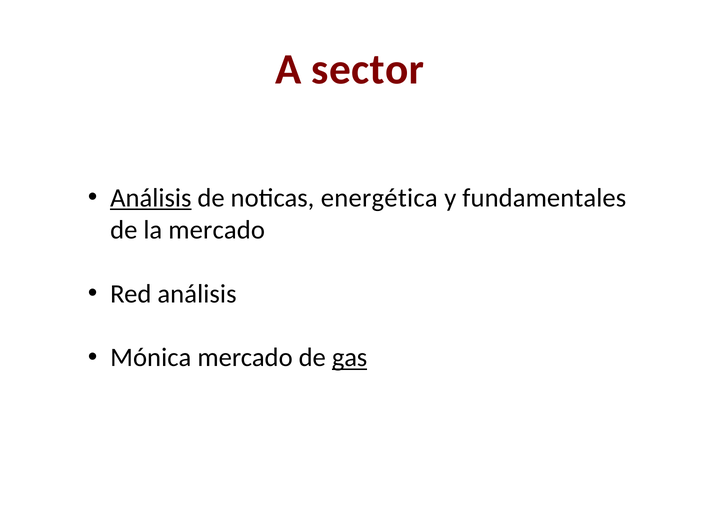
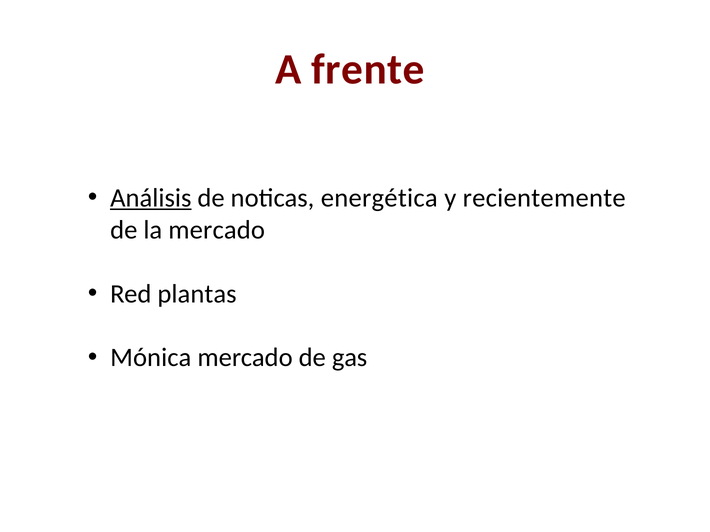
sector: sector -> frente
fundamentales: fundamentales -> recientemente
Red análisis: análisis -> plantas
gas underline: present -> none
